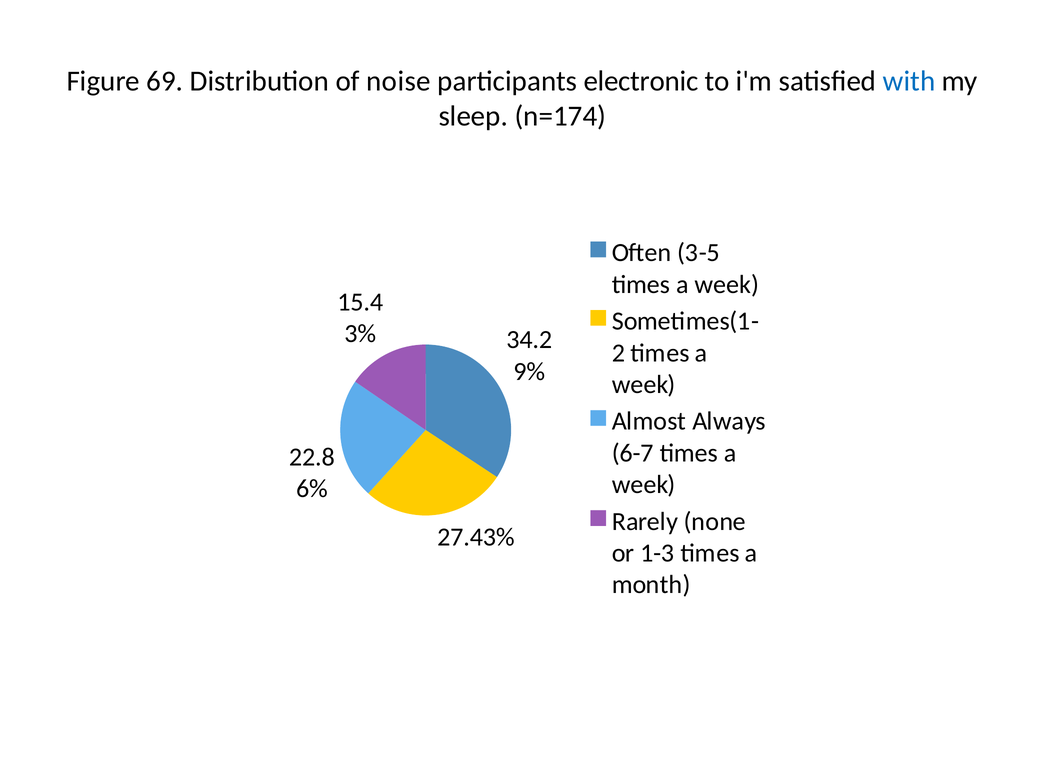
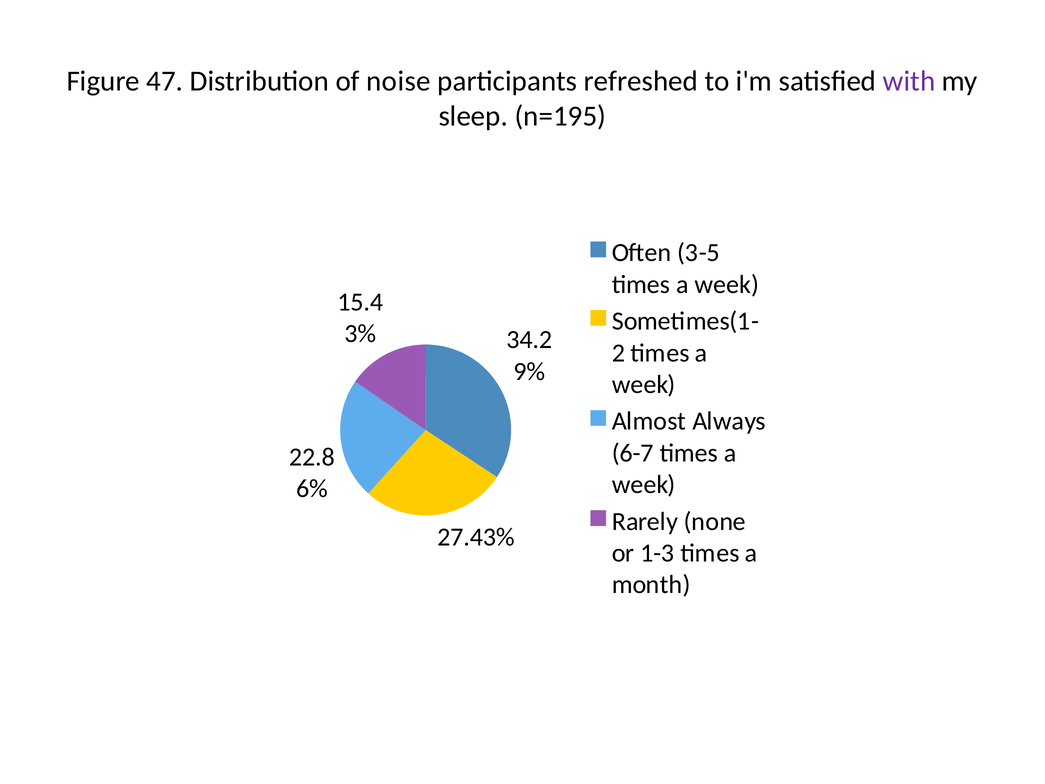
69: 69 -> 47
electronic: electronic -> refreshed
with colour: blue -> purple
n=174: n=174 -> n=195
